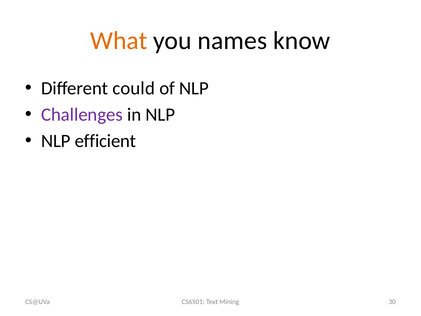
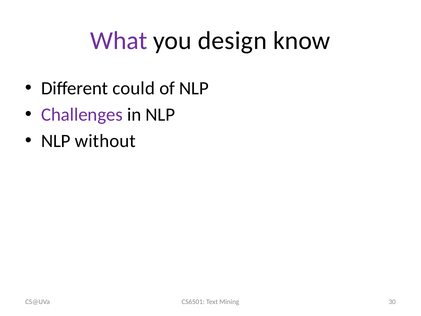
What colour: orange -> purple
names: names -> design
efficient: efficient -> without
